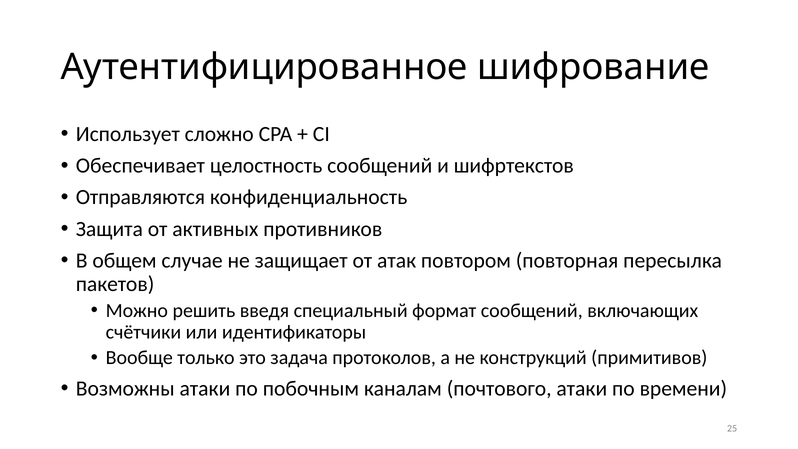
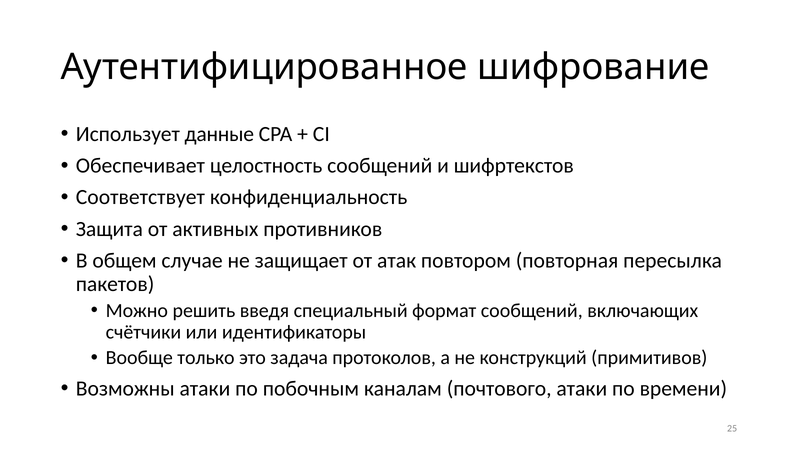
сложно: сложно -> данные
Отправляются: Отправляются -> Соответствует
